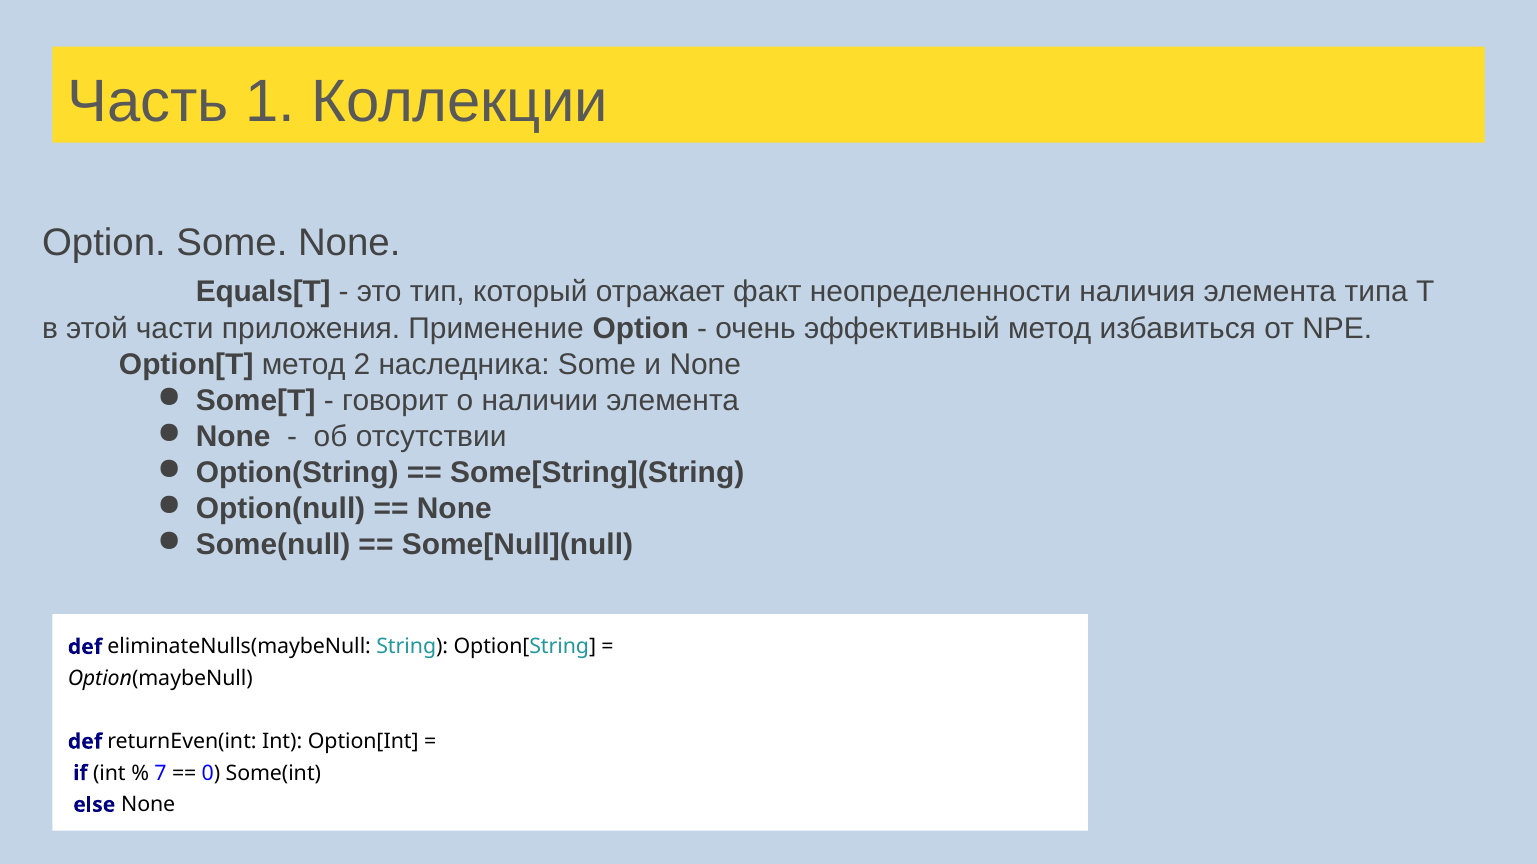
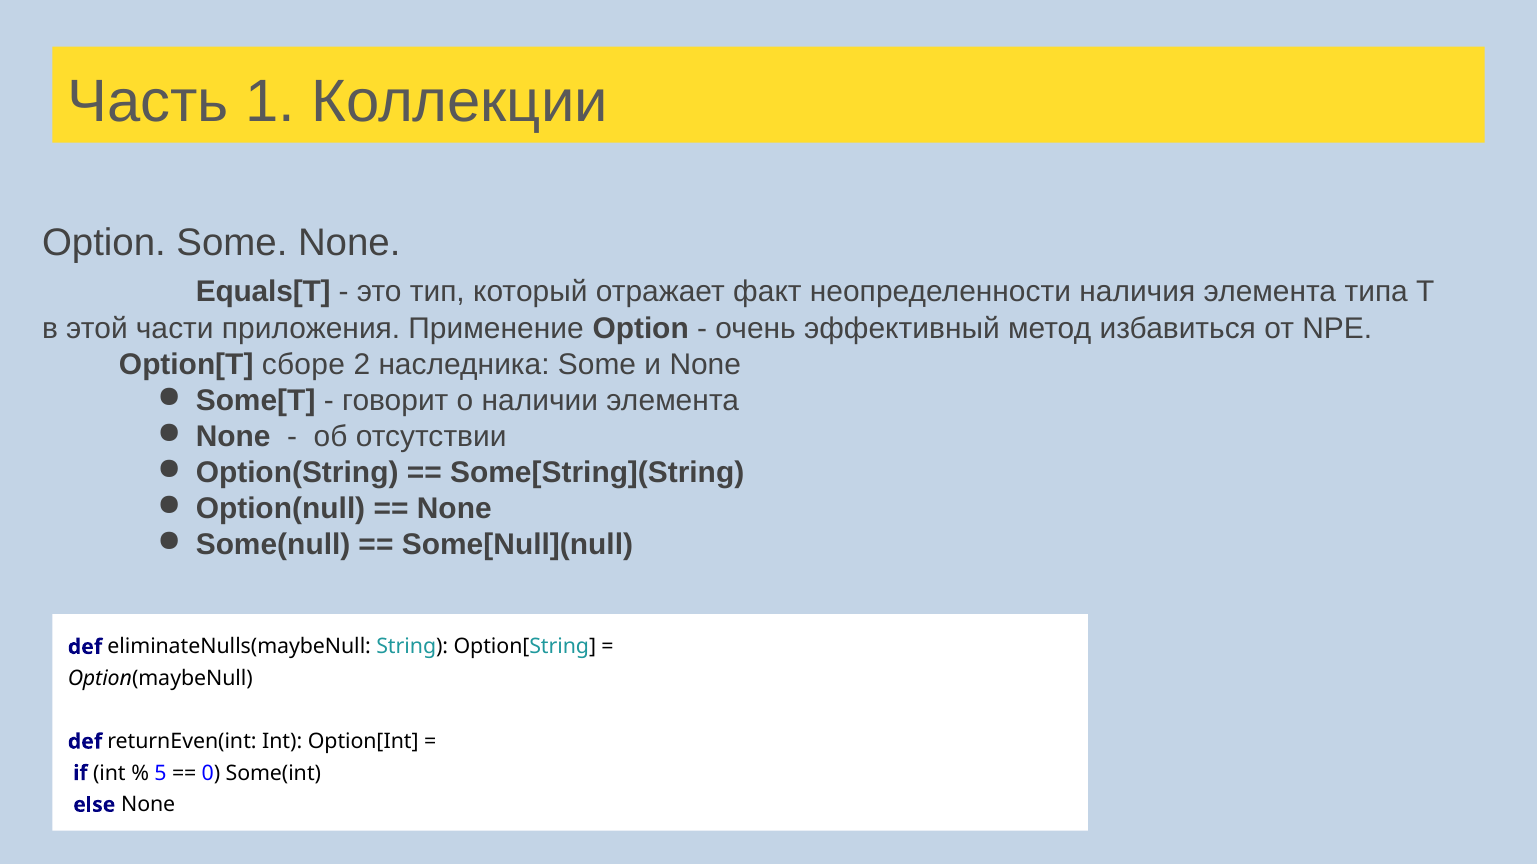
Option[T метод: метод -> сборе
7: 7 -> 5
